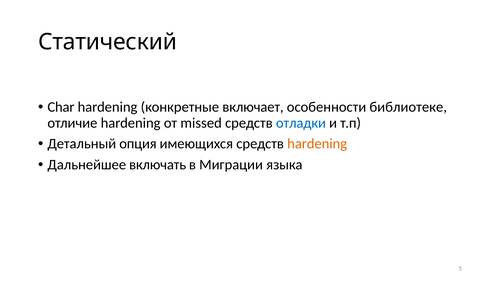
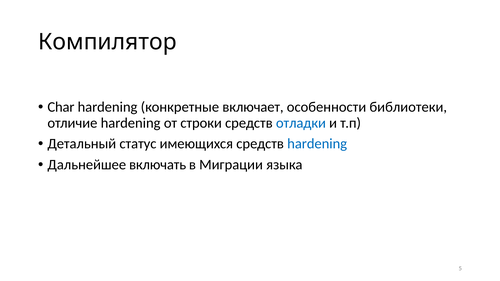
Cтатический: Cтатический -> Компилятор
библиотеке: библиотеке -> библиотеки
missed: missed -> строки
опция: опция -> статус
hardening at (317, 144) colour: orange -> blue
